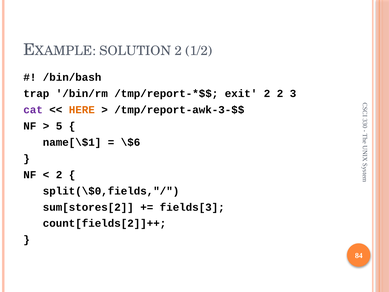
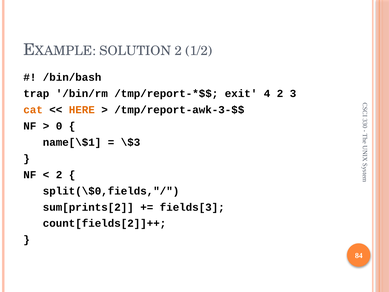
exit 2: 2 -> 4
cat colour: purple -> orange
5 at (59, 126): 5 -> 0
\$6: \$6 -> \$3
sum[stores[2: sum[stores[2 -> sum[prints[2
